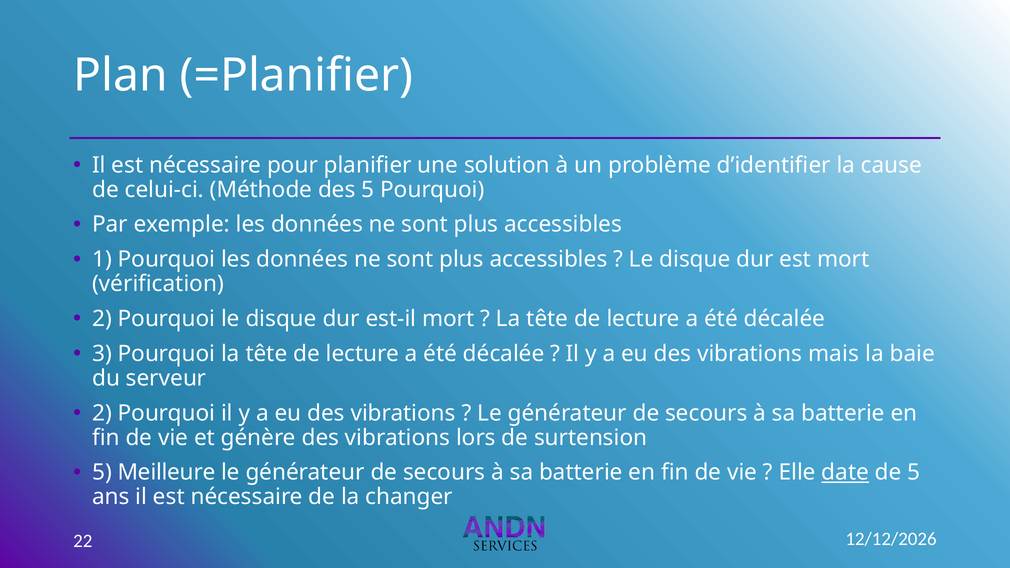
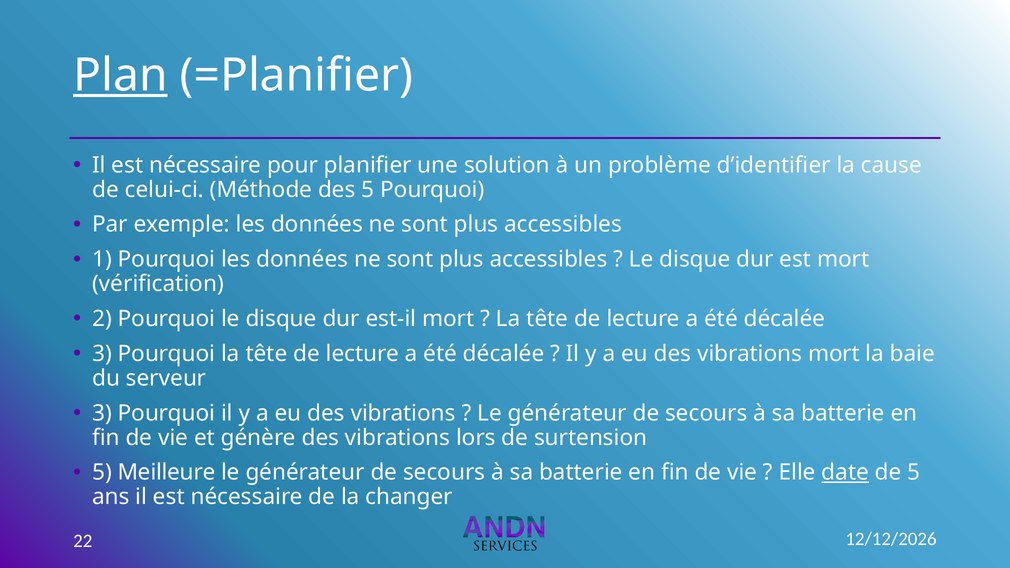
Plan underline: none -> present
vibrations mais: mais -> mort
2 at (102, 413): 2 -> 3
